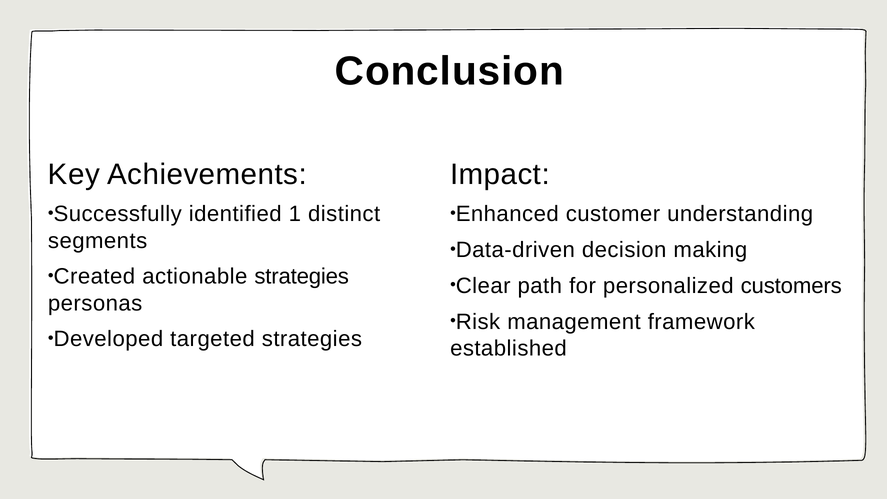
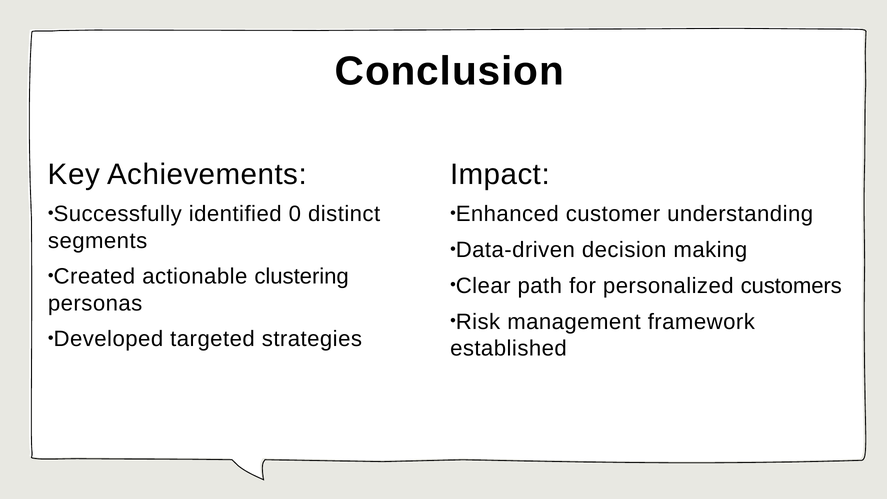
1: 1 -> 0
actionable strategies: strategies -> clustering
